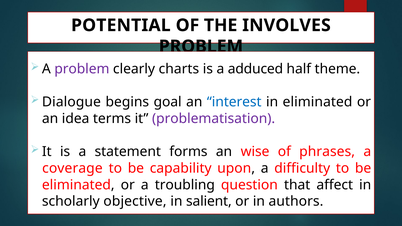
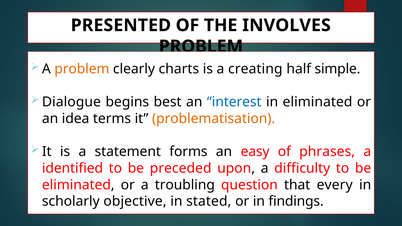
POTENTIAL: POTENTIAL -> PRESENTED
problem at (82, 69) colour: purple -> orange
adduced: adduced -> creating
theme: theme -> simple
goal: goal -> best
problematisation colour: purple -> orange
wise: wise -> easy
coverage: coverage -> identified
capability: capability -> preceded
affect: affect -> every
salient: salient -> stated
authors: authors -> findings
